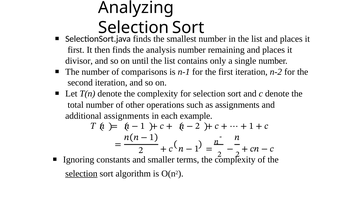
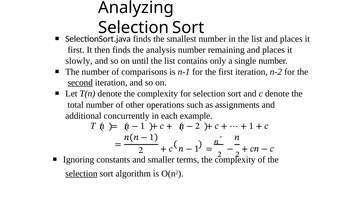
divisor: divisor -> slowly
second underline: none -> present
additional assignments: assignments -> concurrently
